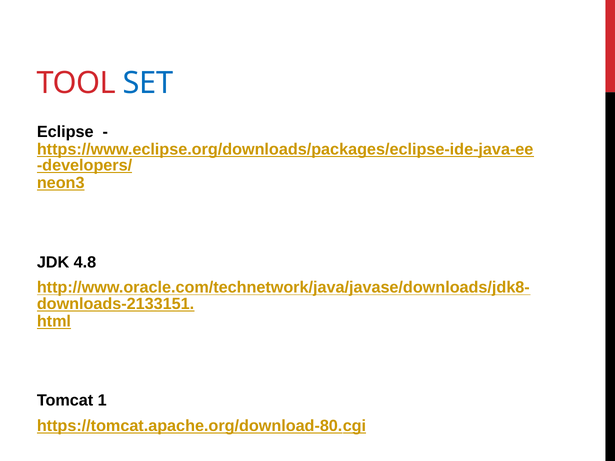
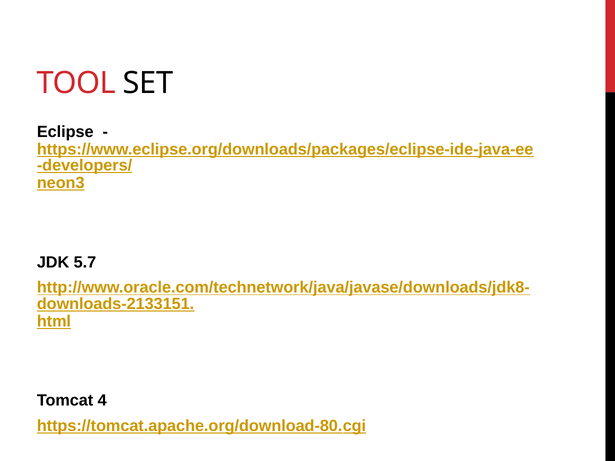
SET colour: blue -> black
4.8: 4.8 -> 5.7
1: 1 -> 4
